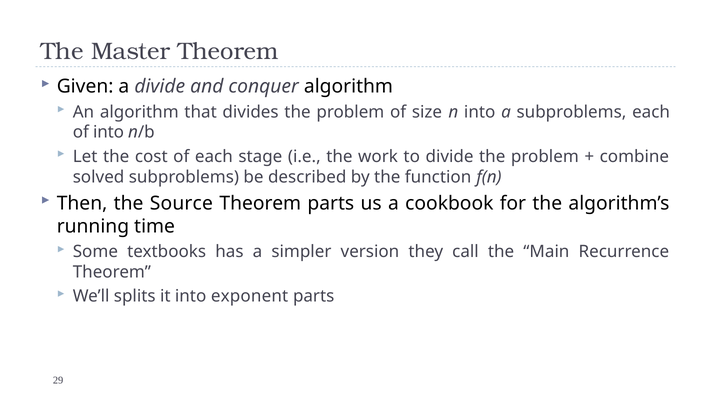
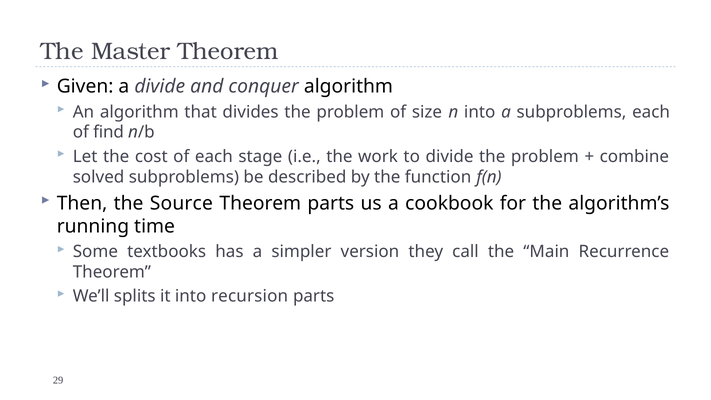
of into: into -> find
exponent: exponent -> recursion
